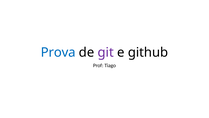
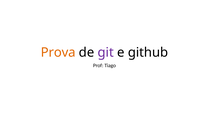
Prova colour: blue -> orange
